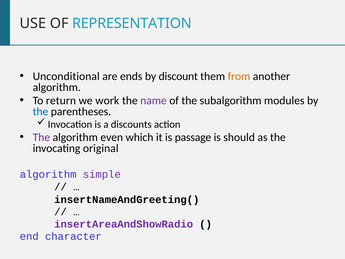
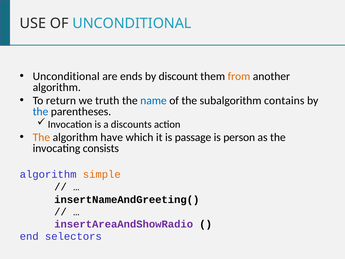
OF REPRESENTATION: REPRESENTATION -> UNCONDITIONAL
work: work -> truth
name colour: purple -> blue
modules: modules -> contains
The at (41, 137) colour: purple -> orange
even: even -> have
should: should -> person
original: original -> consists
simple colour: purple -> orange
character: character -> selectors
